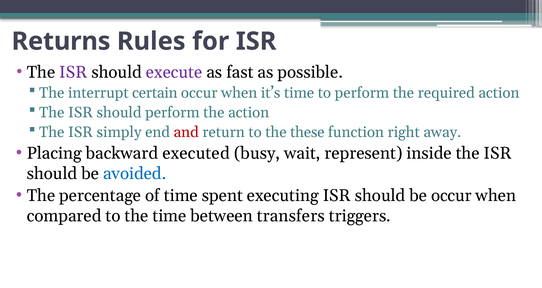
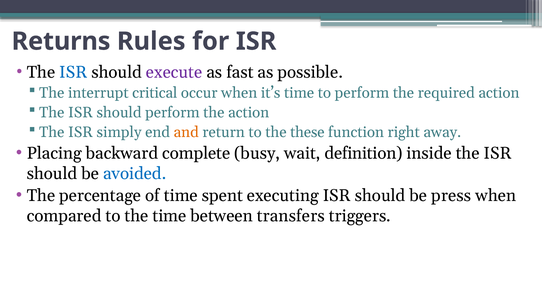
ISR at (73, 72) colour: purple -> blue
certain: certain -> critical
and colour: red -> orange
executed: executed -> complete
represent: represent -> definition
be occur: occur -> press
